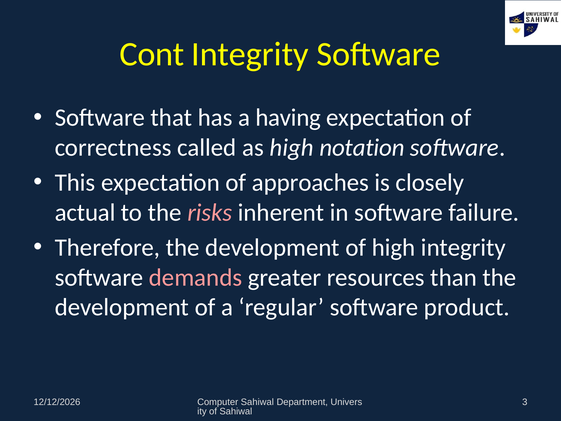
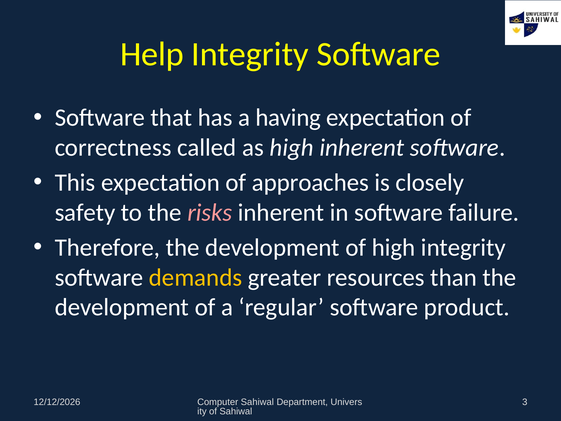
Cont: Cont -> Help
high notation: notation -> inherent
actual: actual -> safety
demands colour: pink -> yellow
